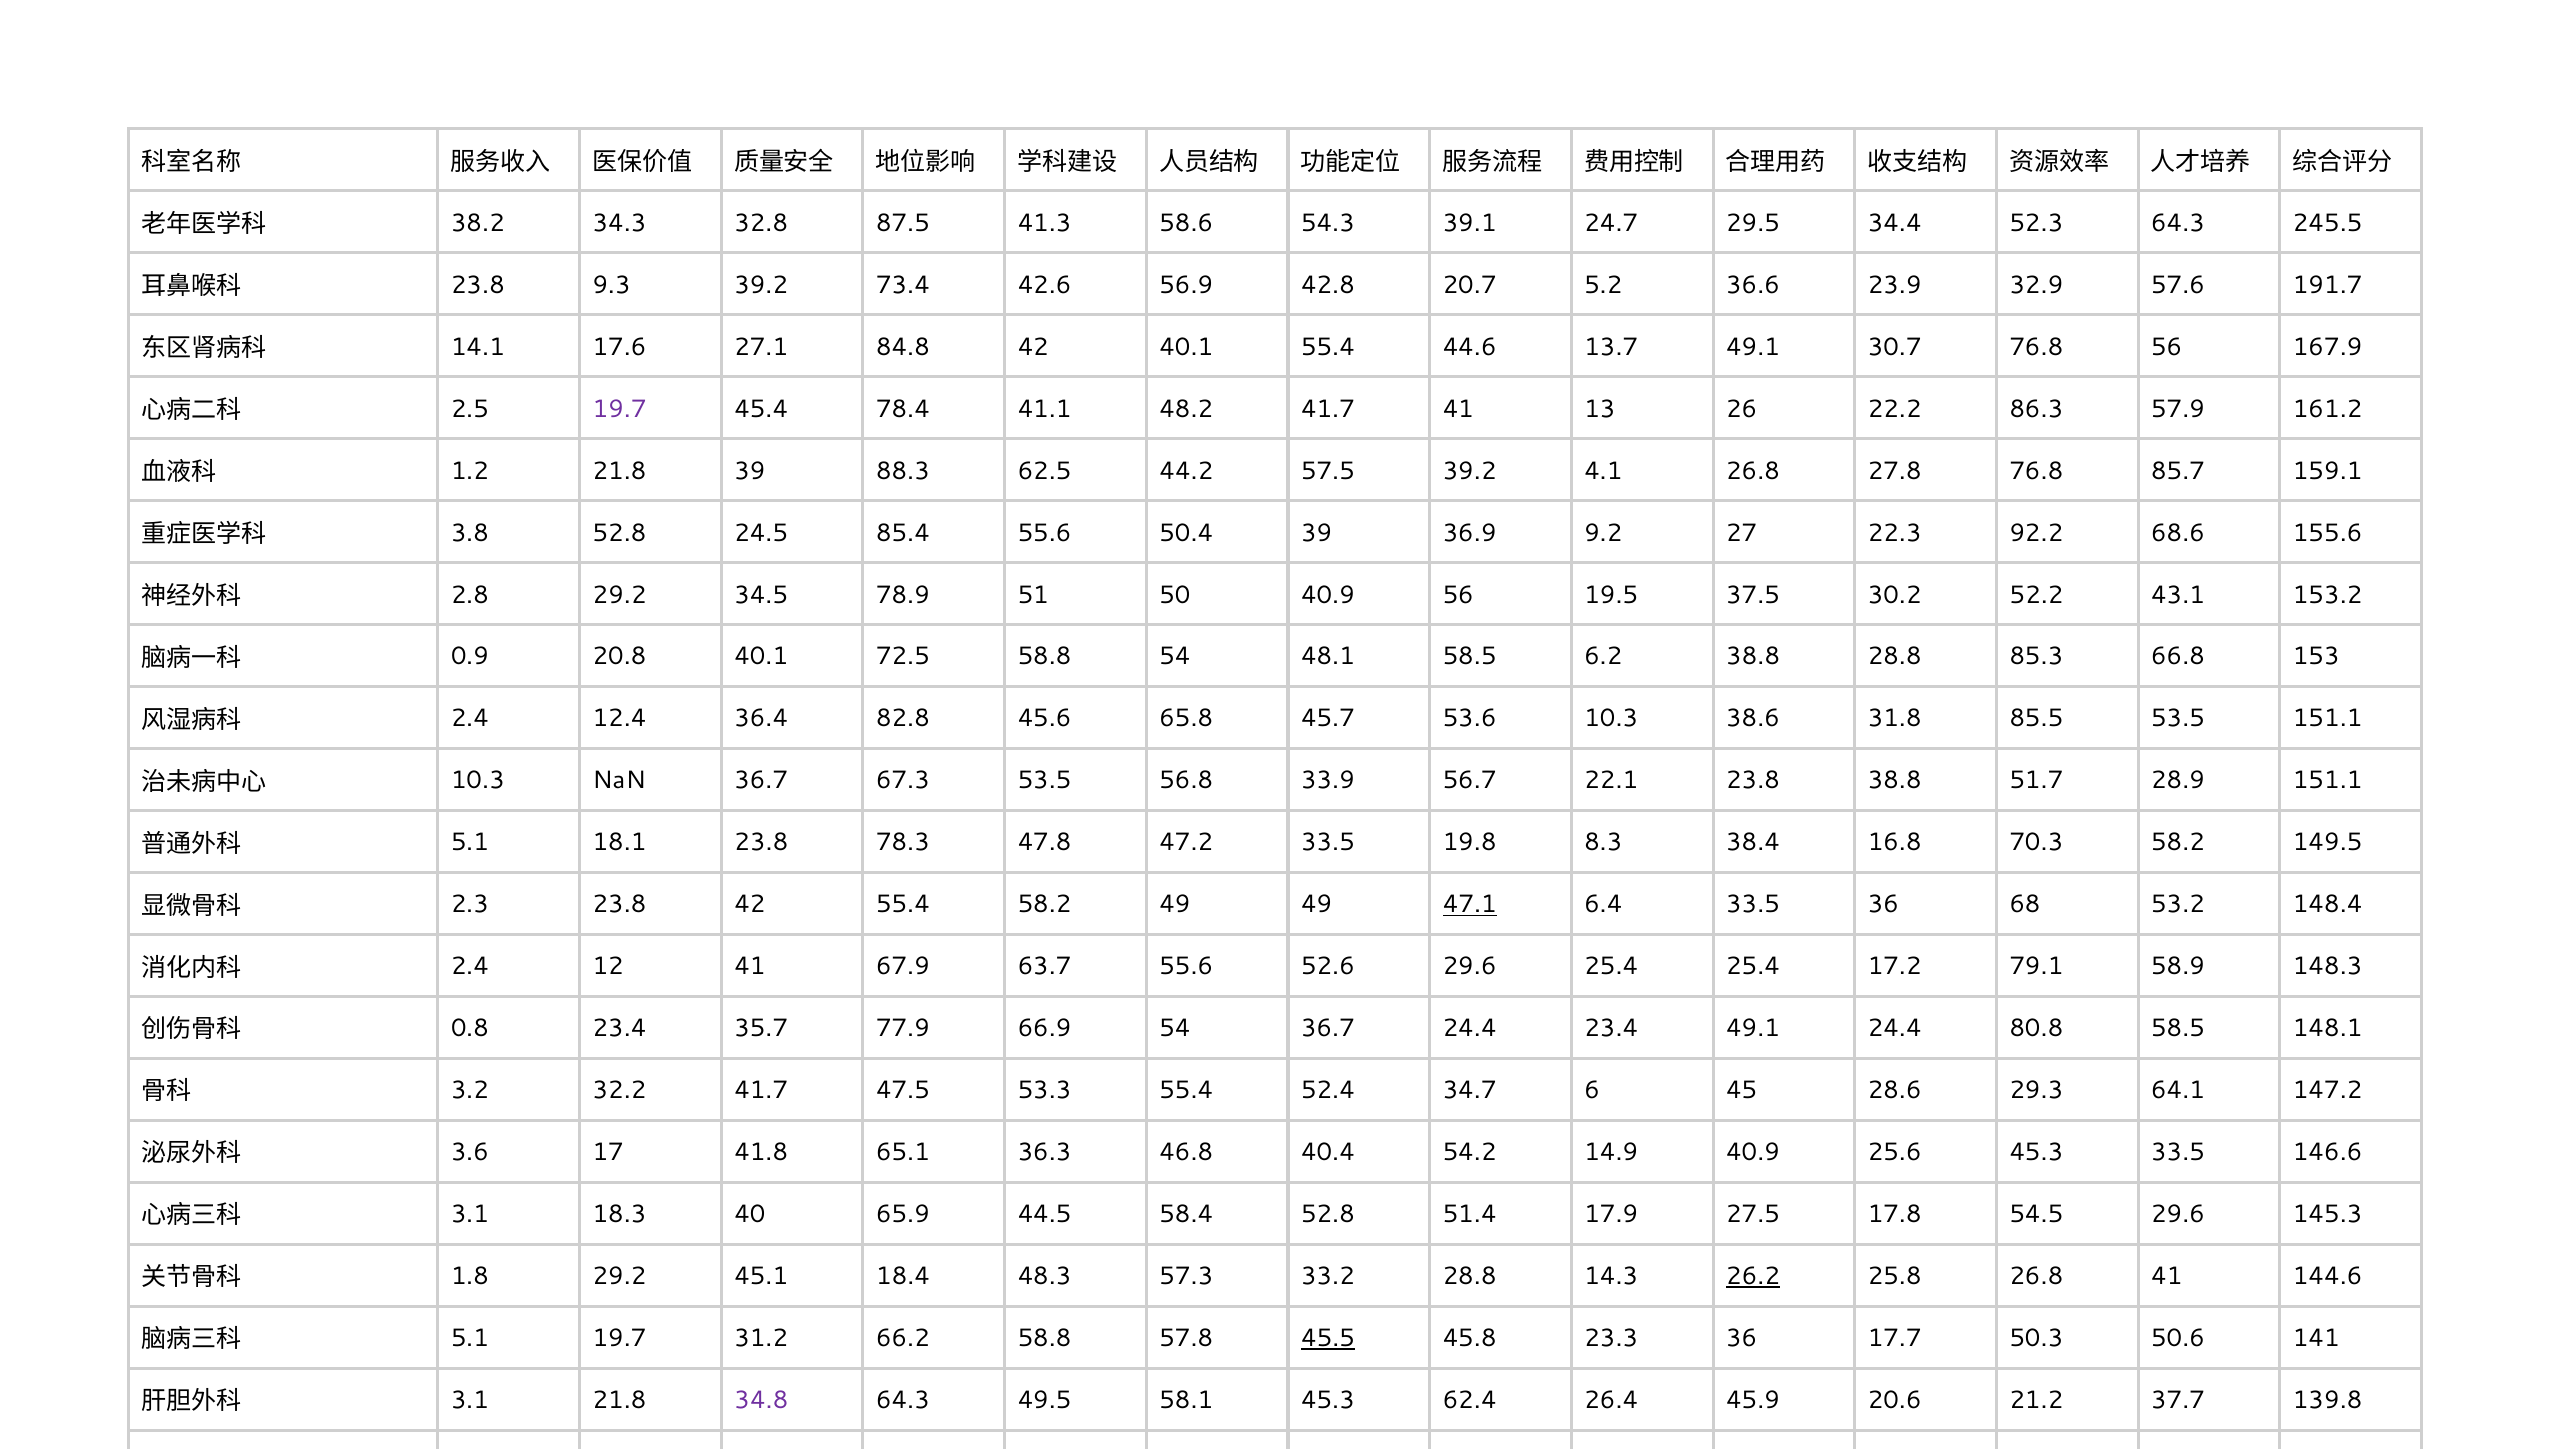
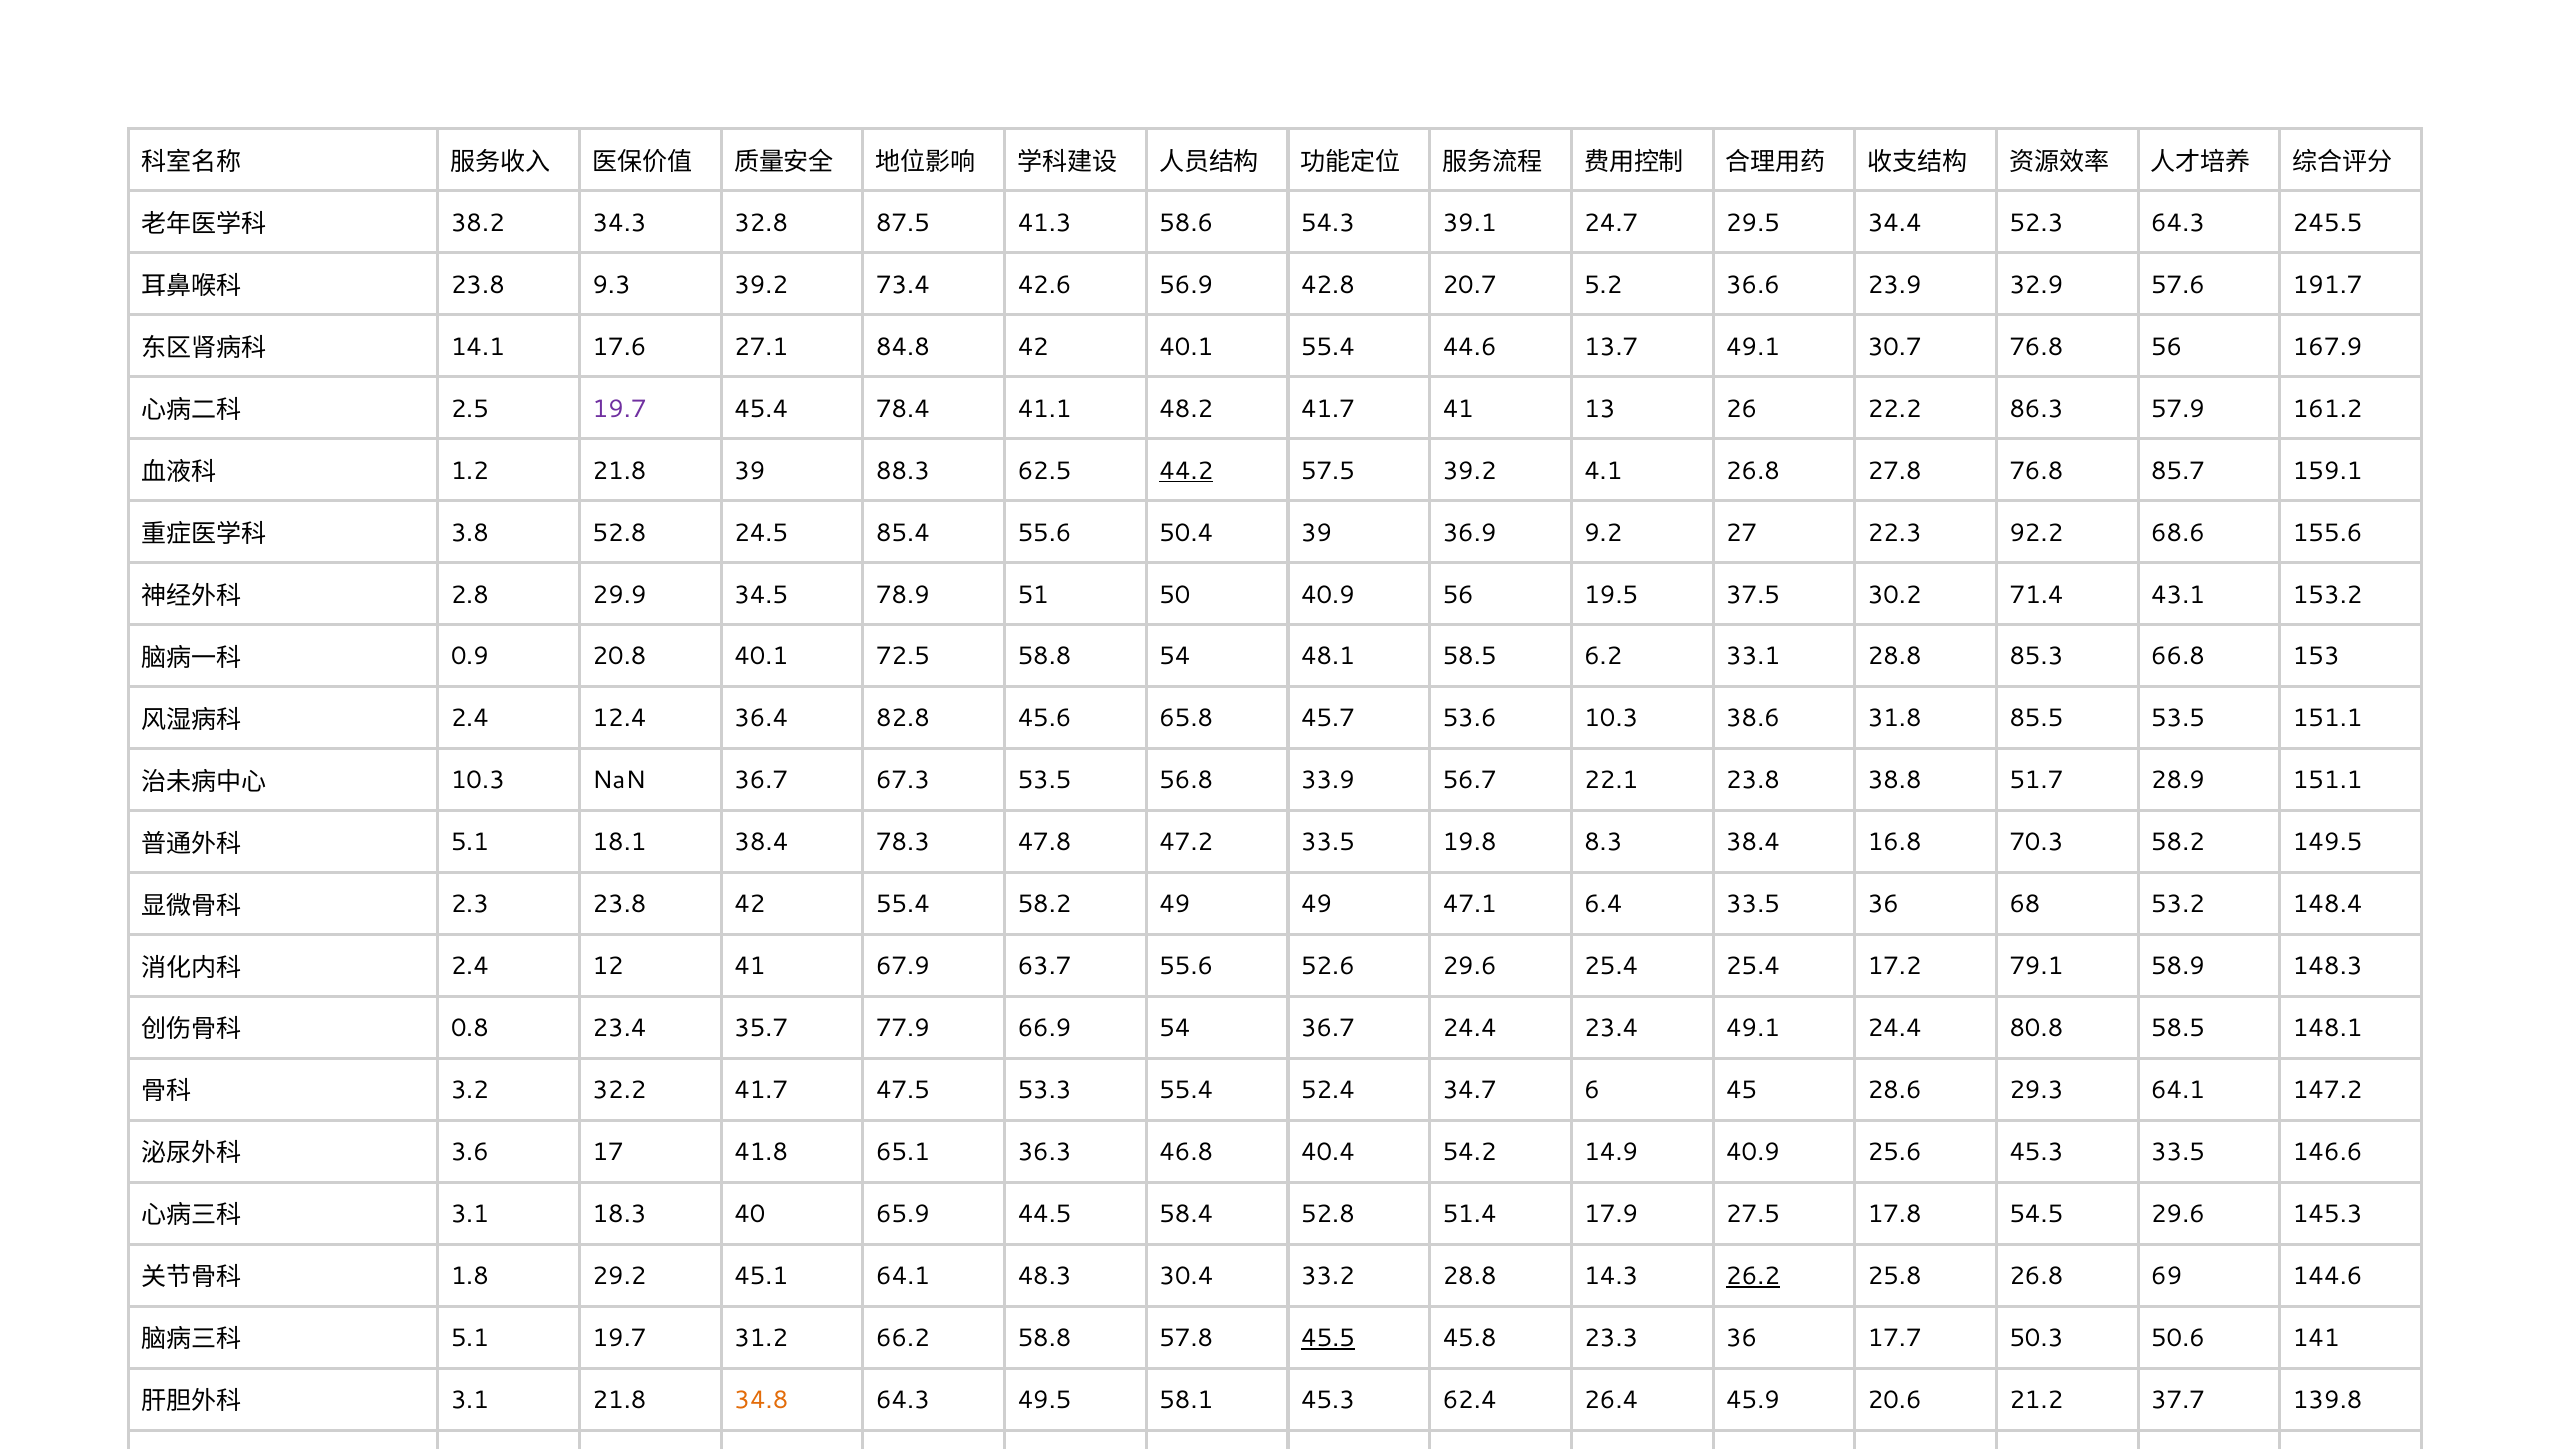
44.2 underline: none -> present
2.8 29.2: 29.2 -> 29.9
52.2: 52.2 -> 71.4
6.2 38.8: 38.8 -> 33.1
18.1 23.8: 23.8 -> 38.4
47.1 underline: present -> none
45.1 18.4: 18.4 -> 64.1
57.3: 57.3 -> 30.4
26.8 41: 41 -> 69
34.8 colour: purple -> orange
